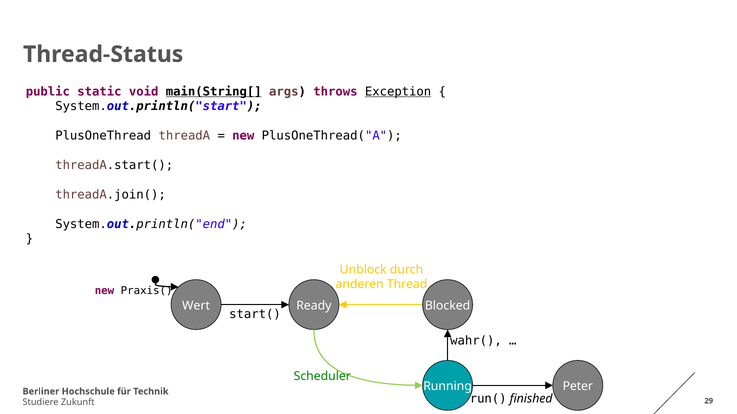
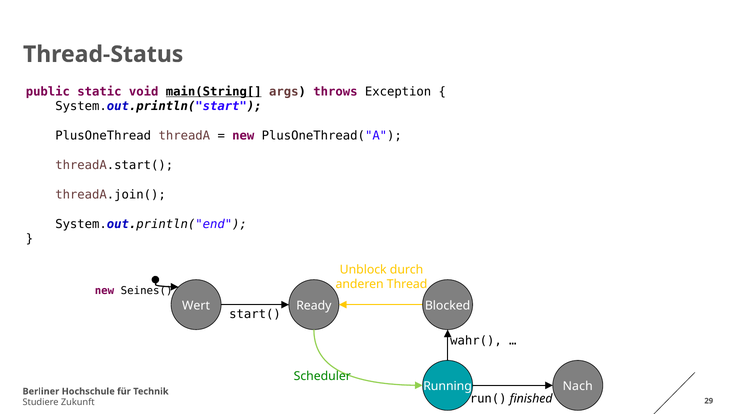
Exception underline: present -> none
Praxis(: Praxis( -> Seines(
Peter: Peter -> Nach
